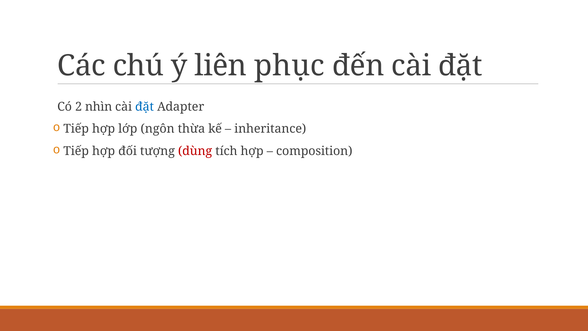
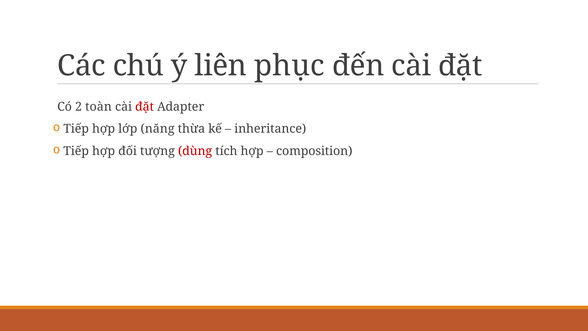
nhìn: nhìn -> toàn
đặt at (145, 107) colour: blue -> red
ngôn: ngôn -> năng
